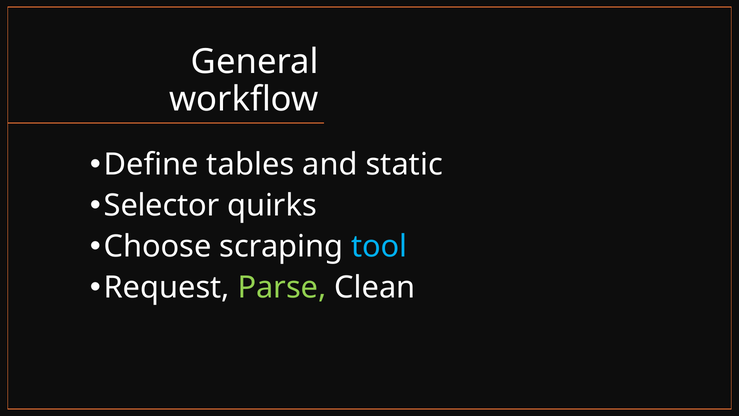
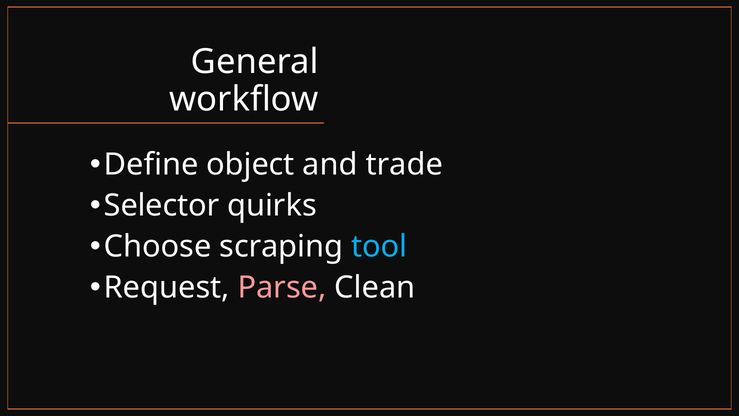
tables: tables -> object
static: static -> trade
Parse colour: light green -> pink
